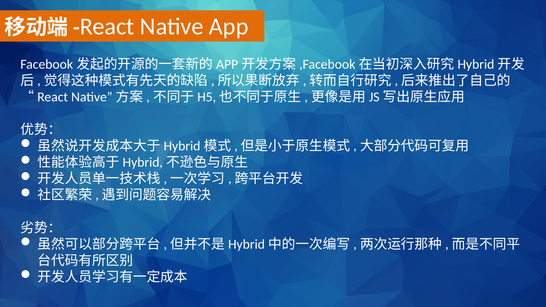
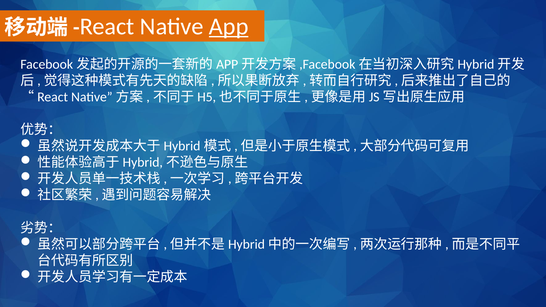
App underline: none -> present
